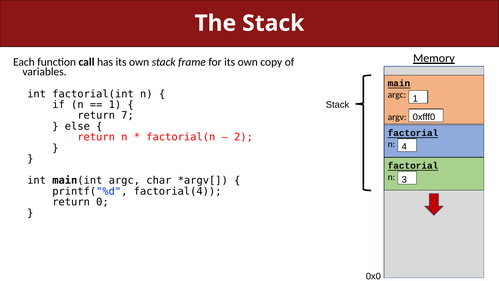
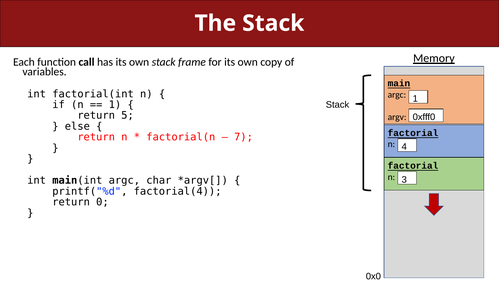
7: 7 -> 5
2: 2 -> 7
